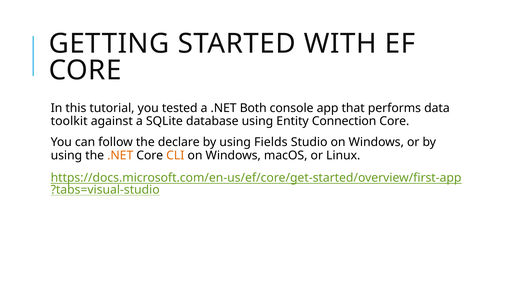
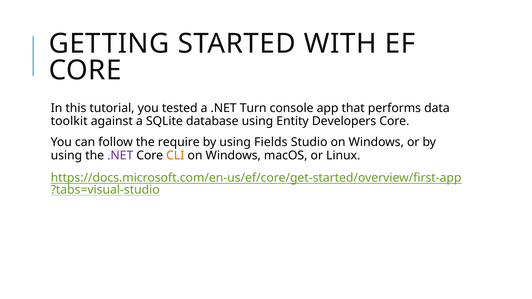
Both: Both -> Turn
Connection: Connection -> Developers
declare: declare -> require
.NET at (120, 155) colour: orange -> purple
